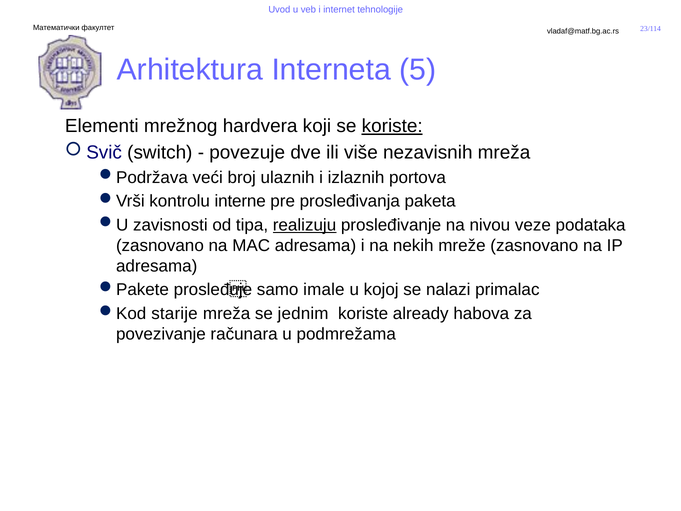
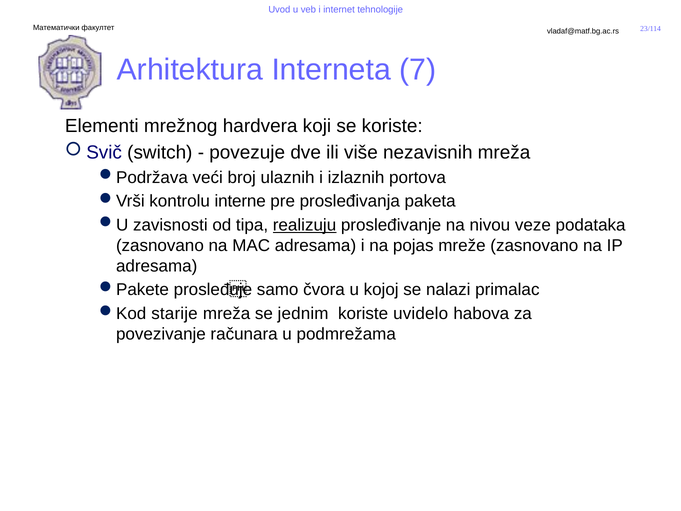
5: 5 -> 7
koriste at (392, 126) underline: present -> none
nekih: nekih -> pojas
imale: imale -> čvora
already: already -> uvidelo
